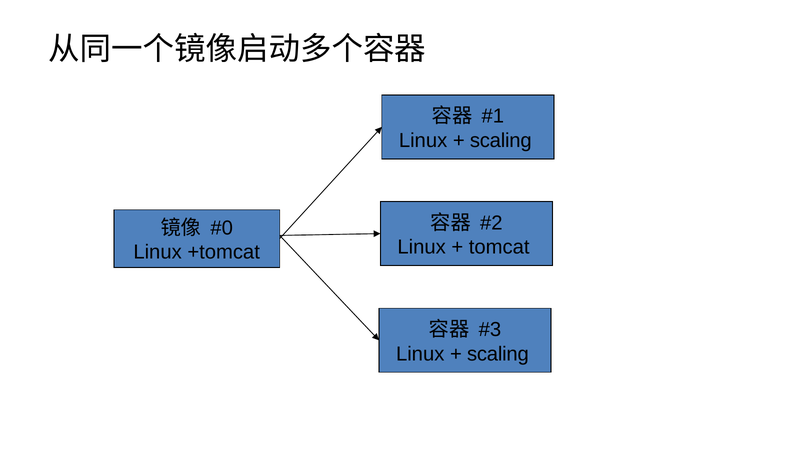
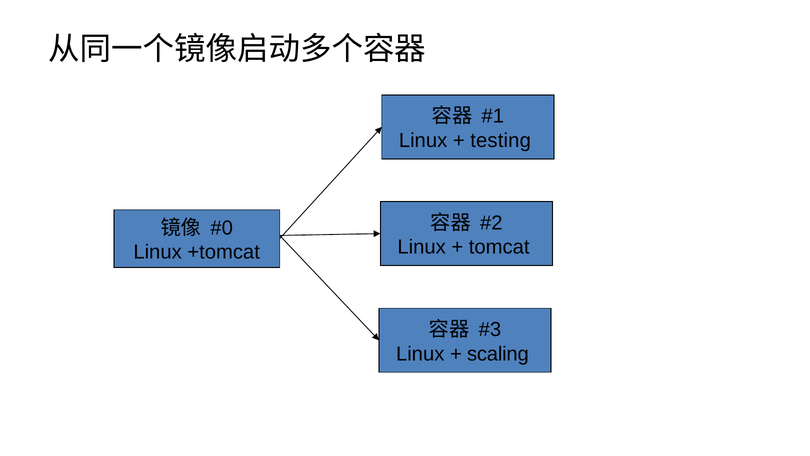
scaling at (501, 140): scaling -> testing
